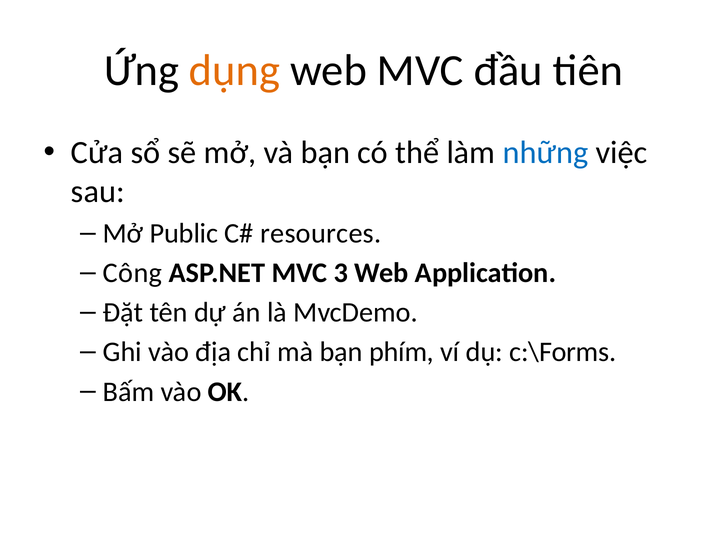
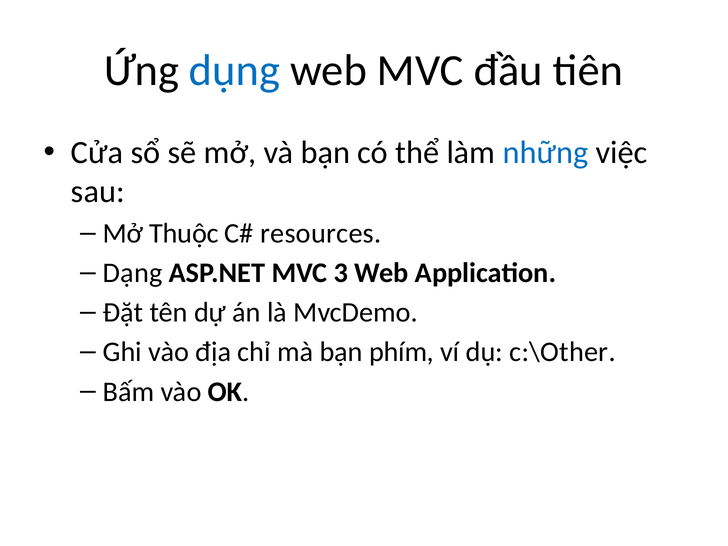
dụng colour: orange -> blue
Public: Public -> Thuộc
Công: Công -> Dạng
c:\Forms: c:\Forms -> c:\Other
